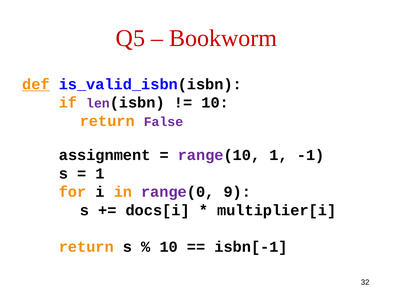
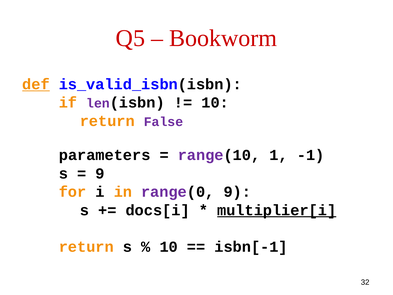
assignment: assignment -> parameters
1 at (100, 173): 1 -> 9
multiplier[i underline: none -> present
